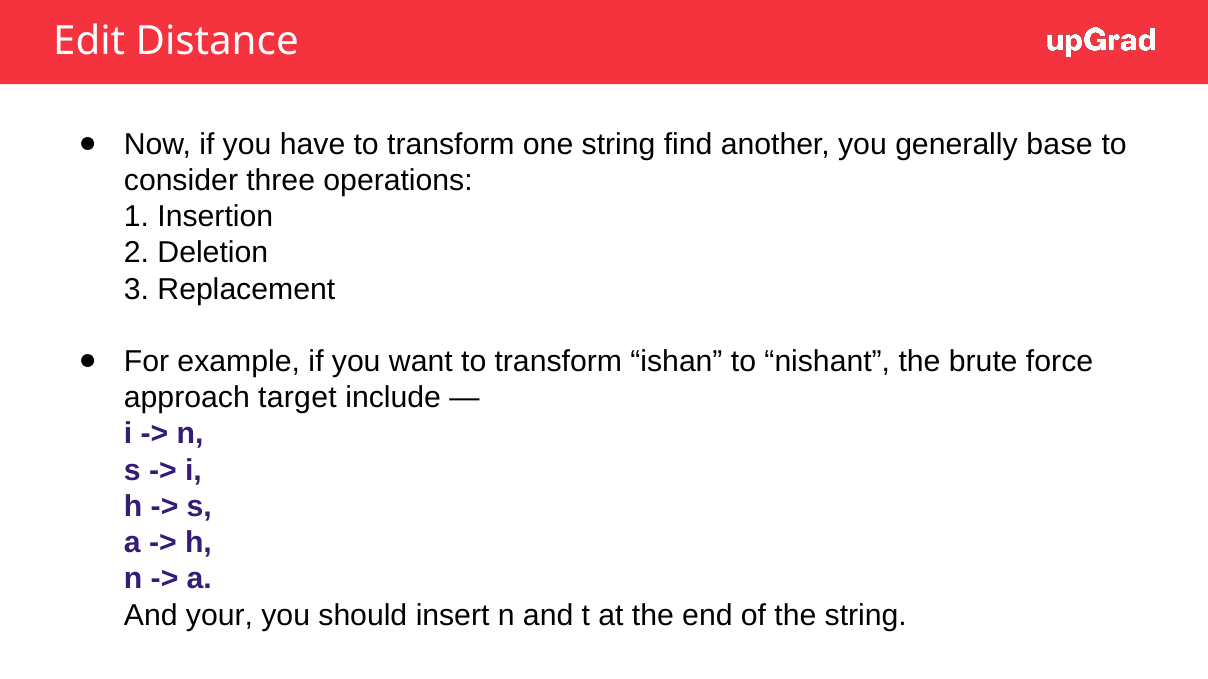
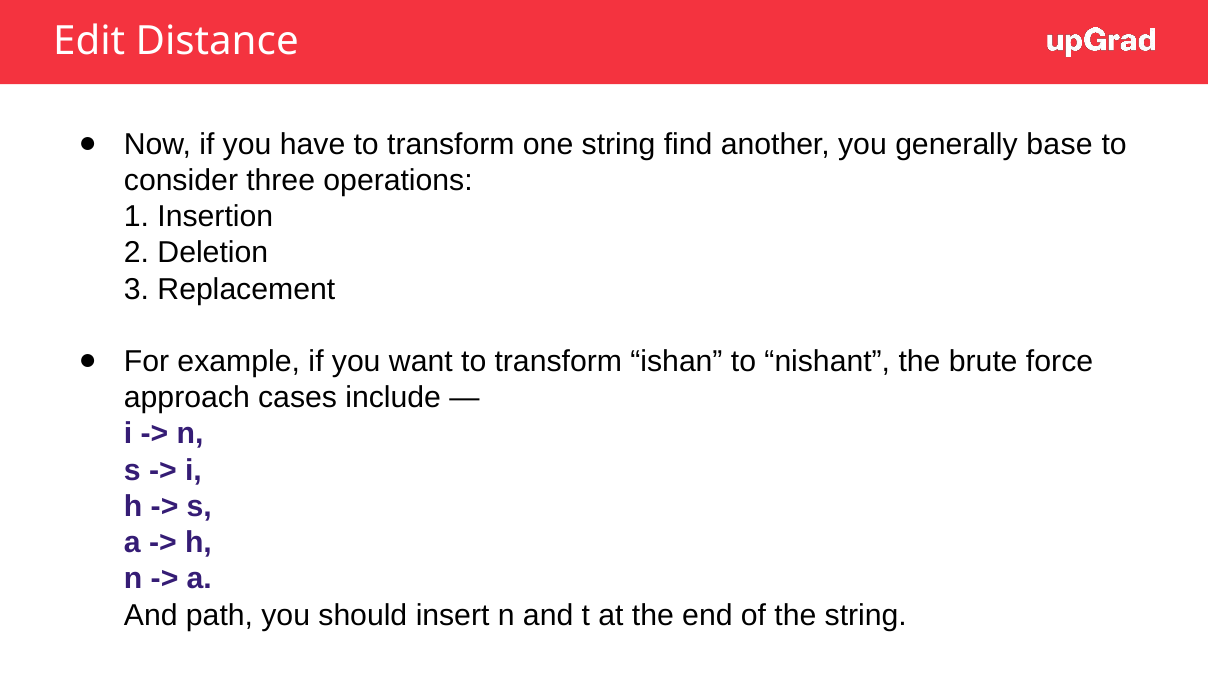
target: target -> cases
your: your -> path
